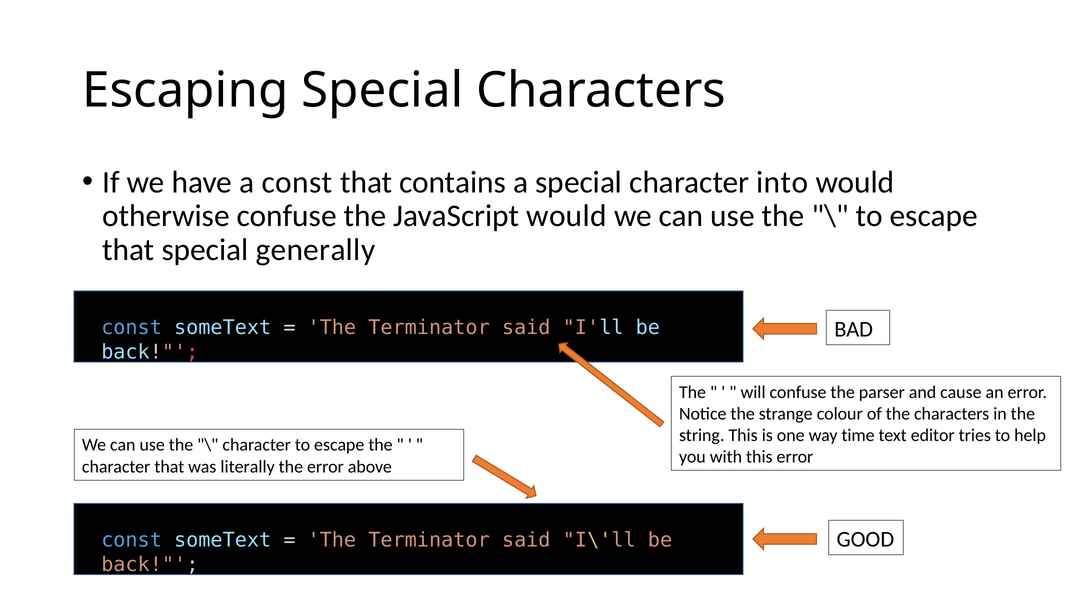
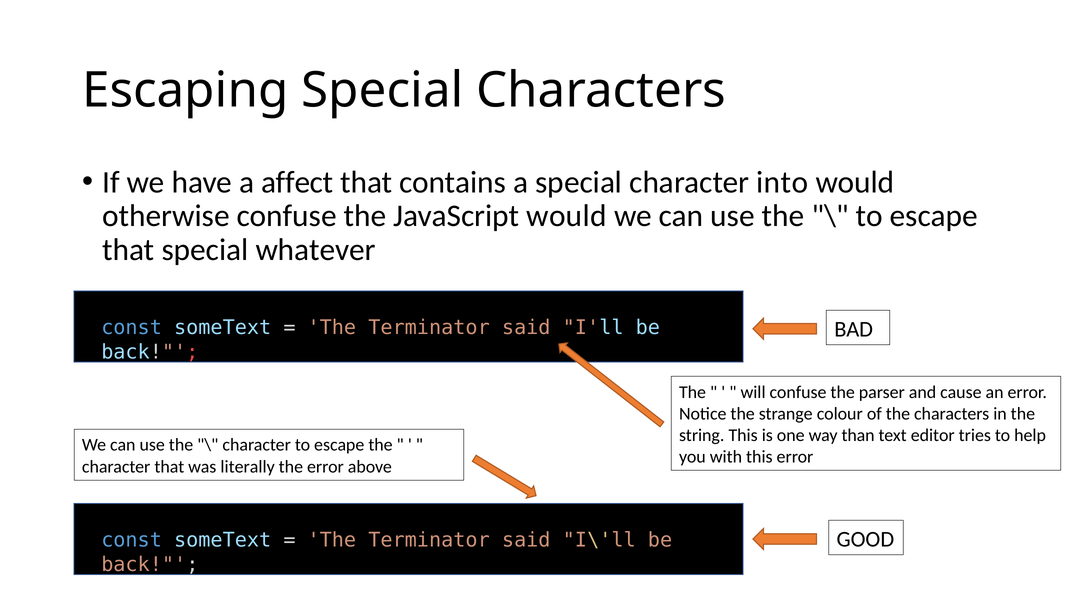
a const: const -> affect
generally: generally -> whatever
time: time -> than
